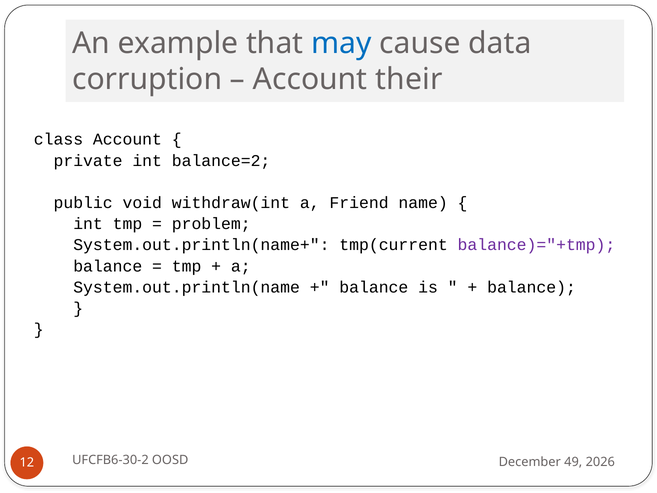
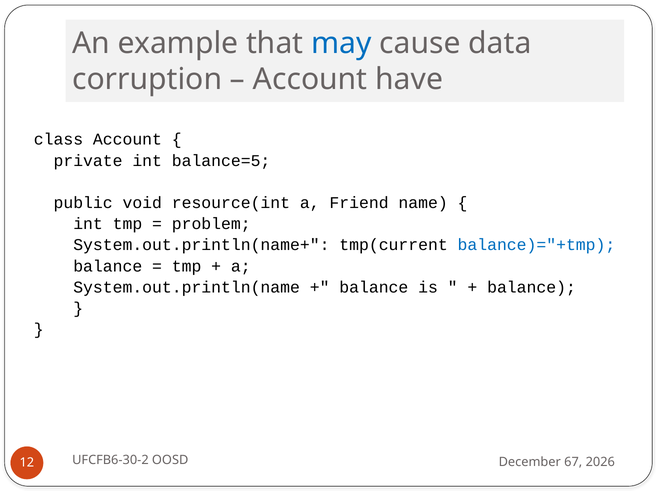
their: their -> have
balance=2: balance=2 -> balance=5
withdraw(int: withdraw(int -> resource(int
balance)="+tmp colour: purple -> blue
49: 49 -> 67
